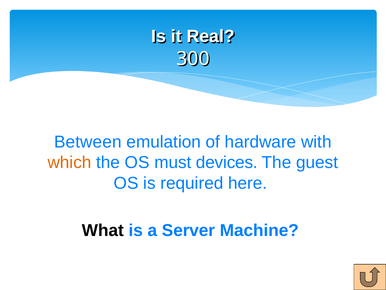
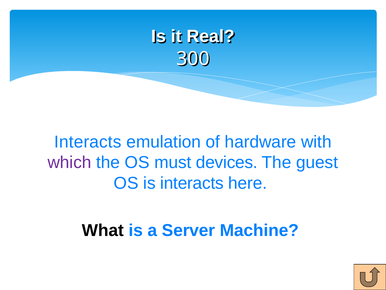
Between at (88, 142): Between -> Interacts
which colour: orange -> purple
is required: required -> interacts
